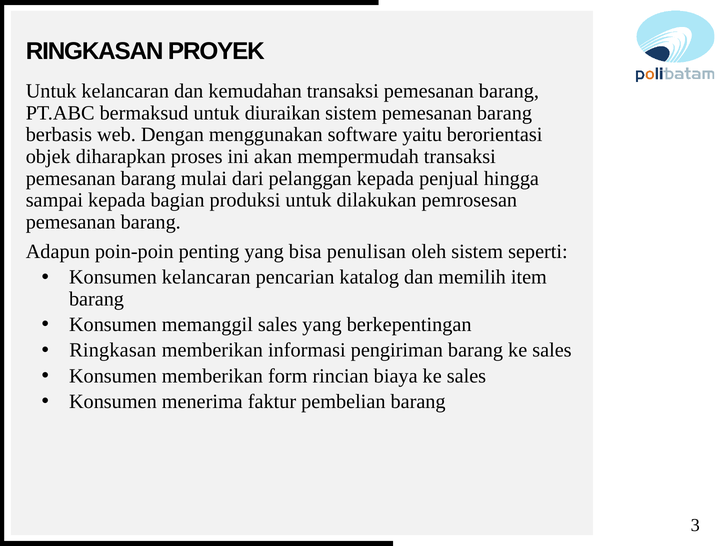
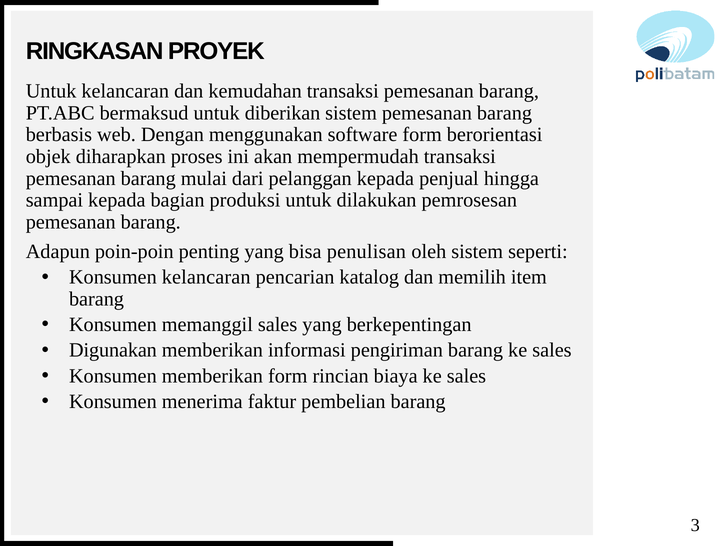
diuraikan: diuraikan -> diberikan
software yaitu: yaitu -> form
Ringkasan at (113, 350): Ringkasan -> Digunakan
